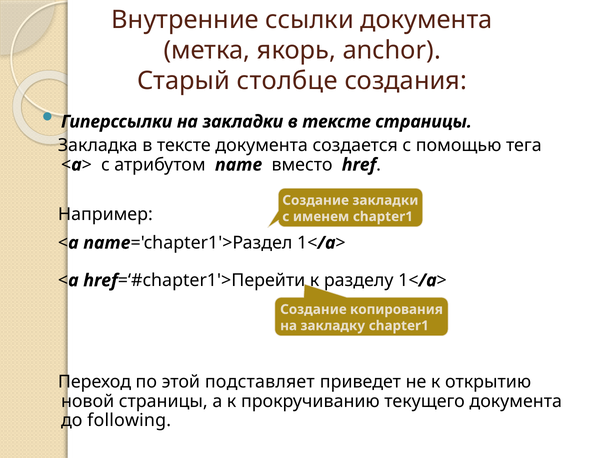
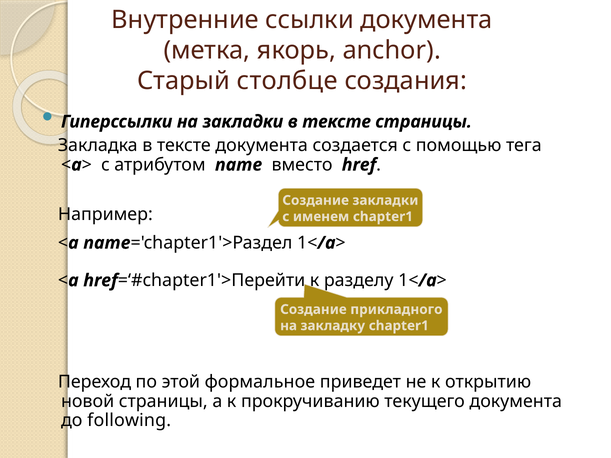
копирования: копирования -> прикладного
подставляет: подставляет -> формальное
